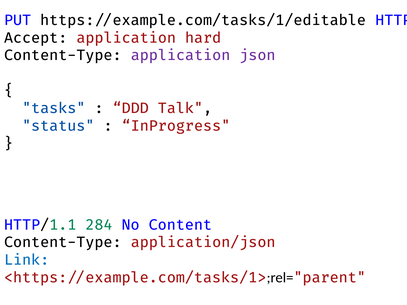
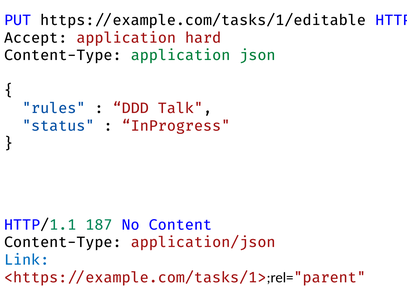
application/json at (203, 56) colour: purple -> green
tasks: tasks -> rules
284: 284 -> 187
